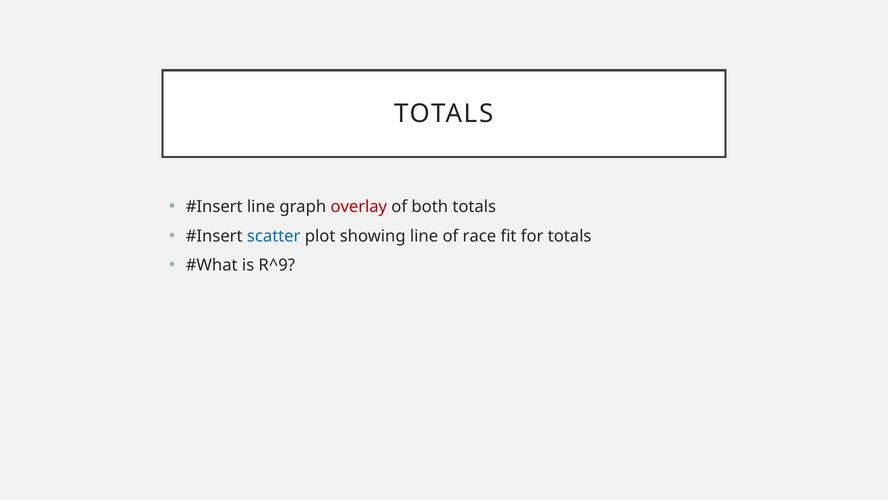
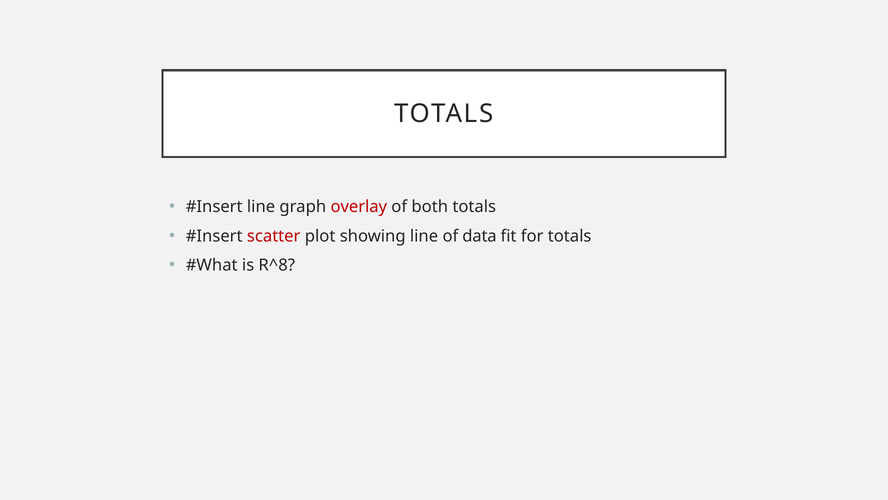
scatter colour: blue -> red
race: race -> data
R^9: R^9 -> R^8
